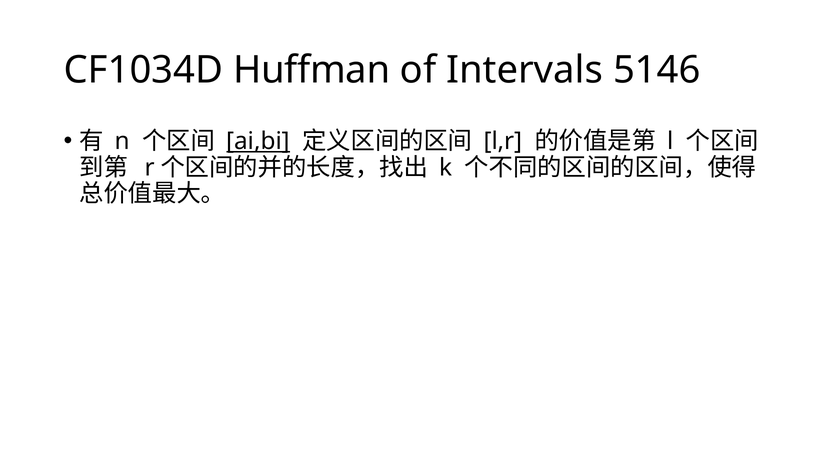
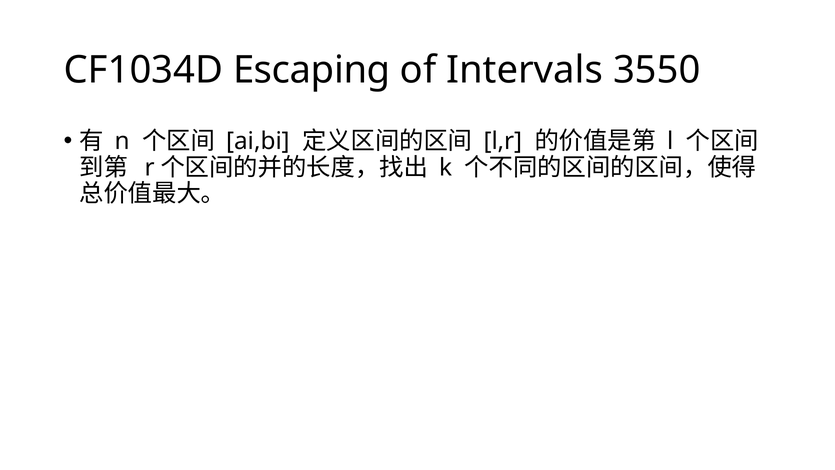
Huffman: Huffman -> Escaping
5146: 5146 -> 3550
ai,bi underline: present -> none
